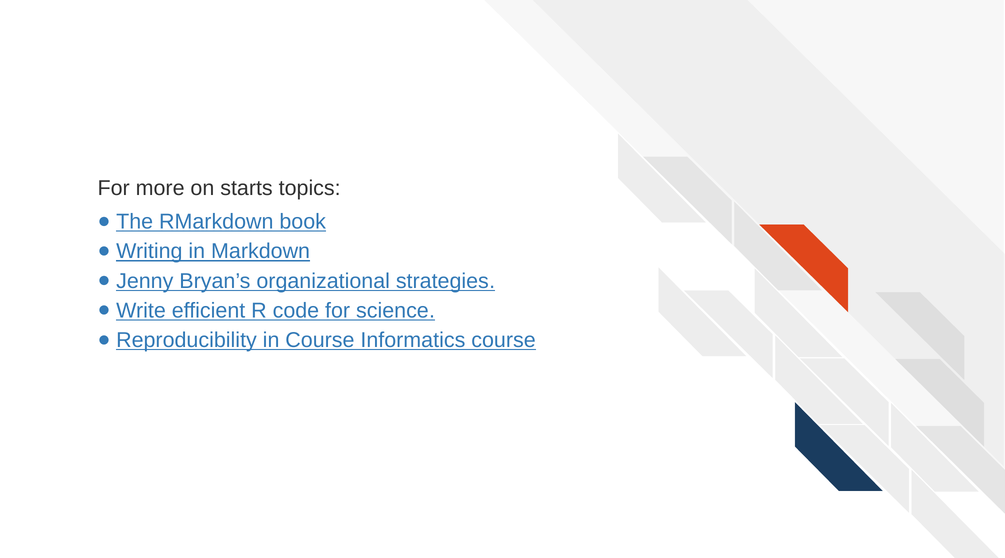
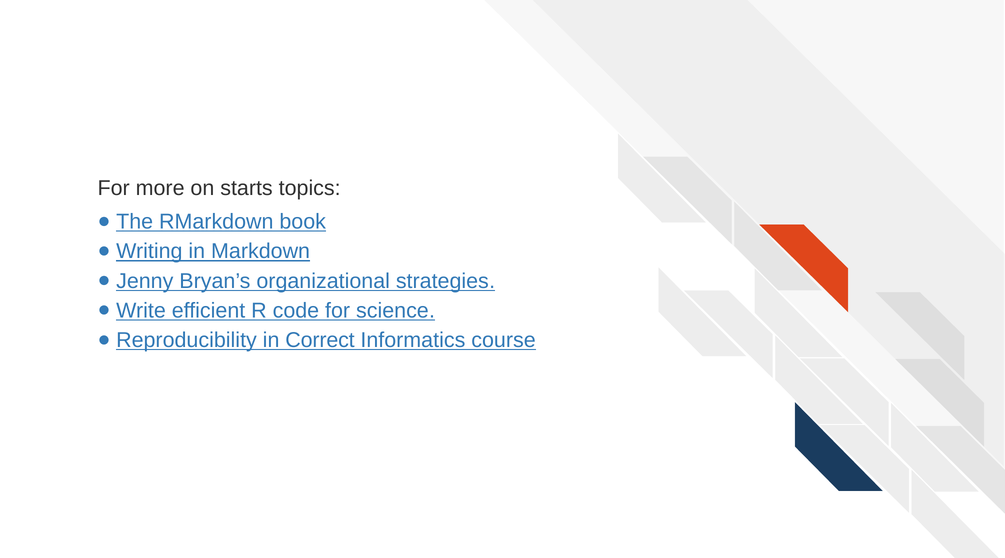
in Course: Course -> Correct
